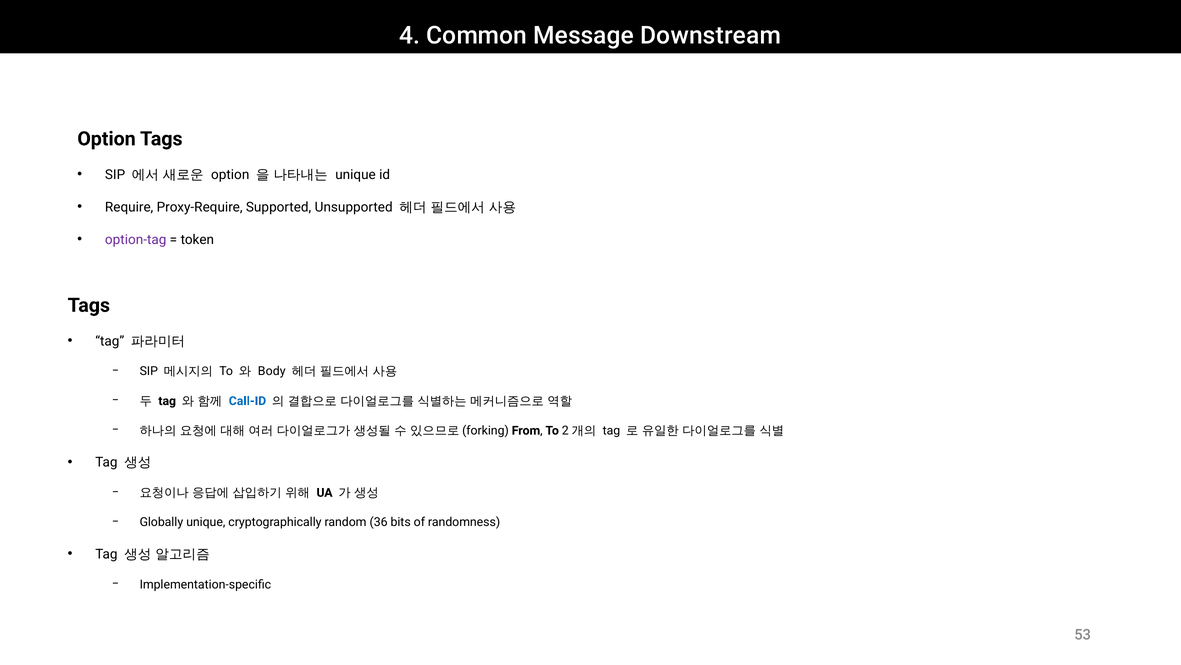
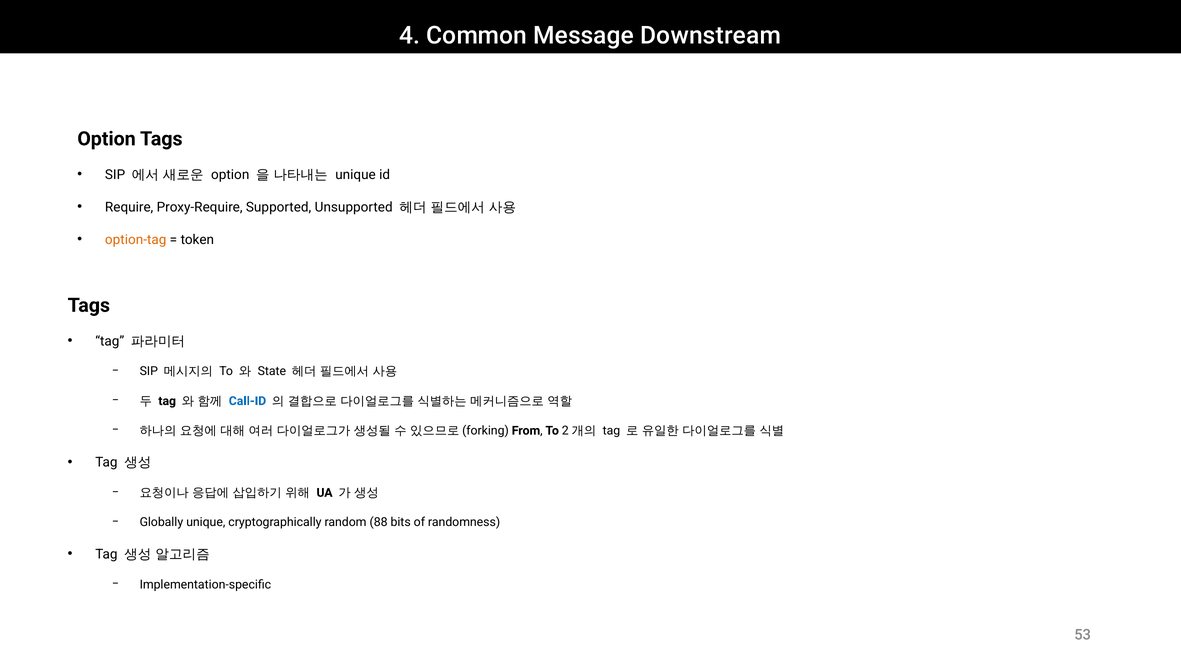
option-tag colour: purple -> orange
Body: Body -> State
36: 36 -> 88
